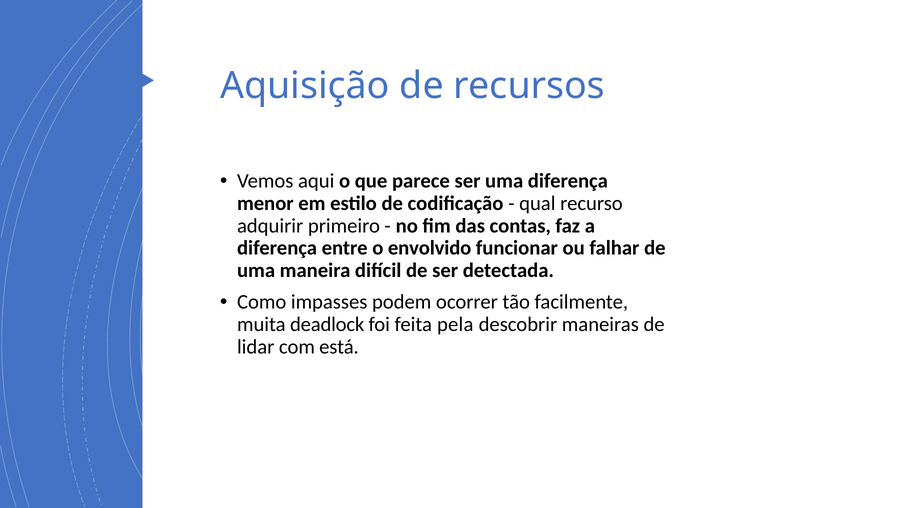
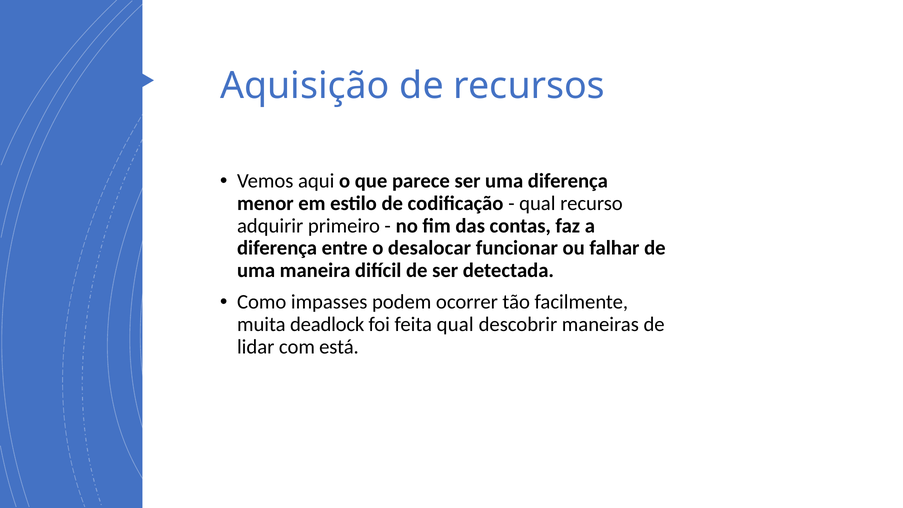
envolvido: envolvido -> desalocar
feita pela: pela -> qual
